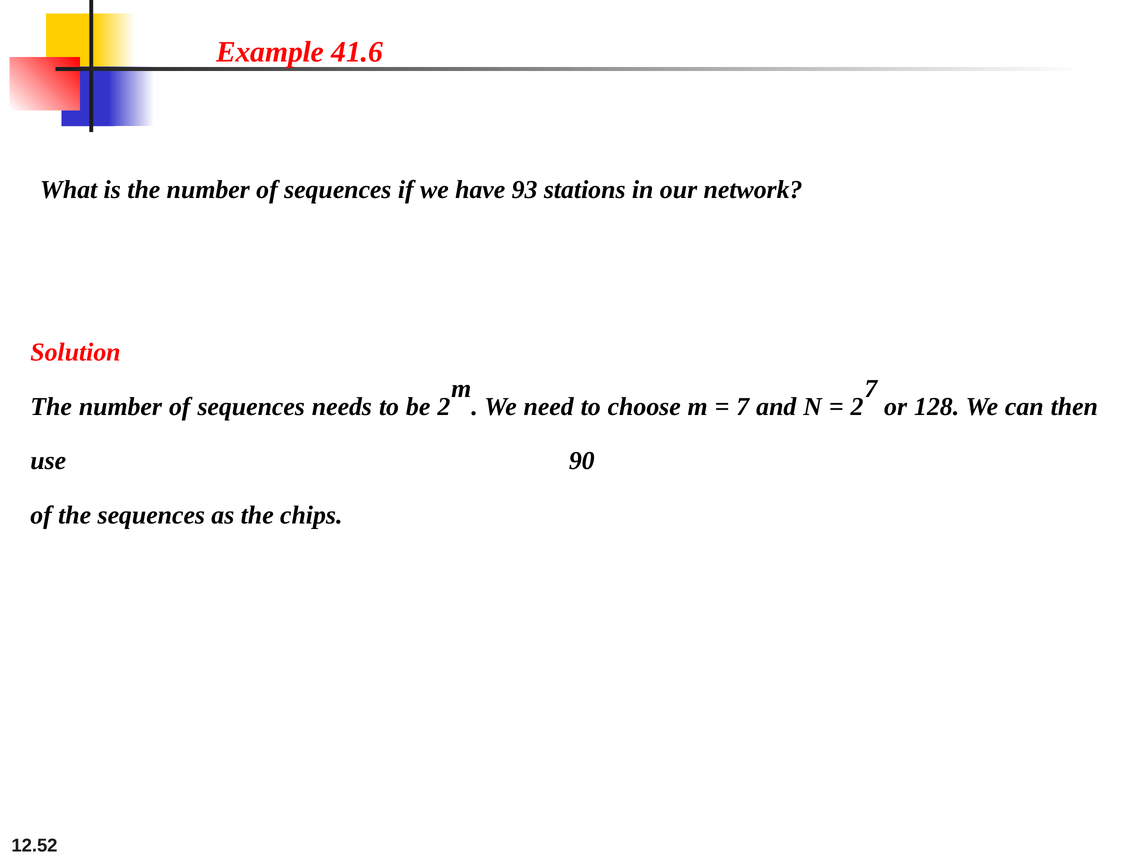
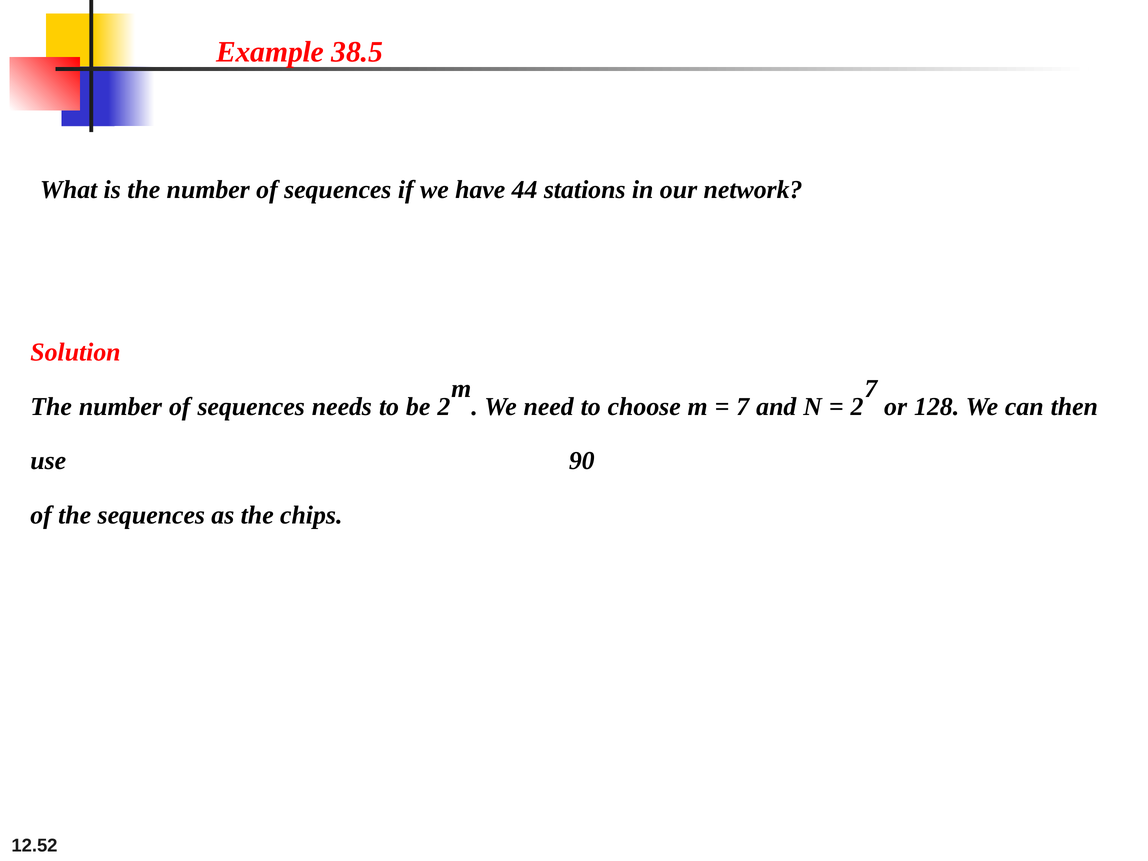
41.6: 41.6 -> 38.5
93: 93 -> 44
